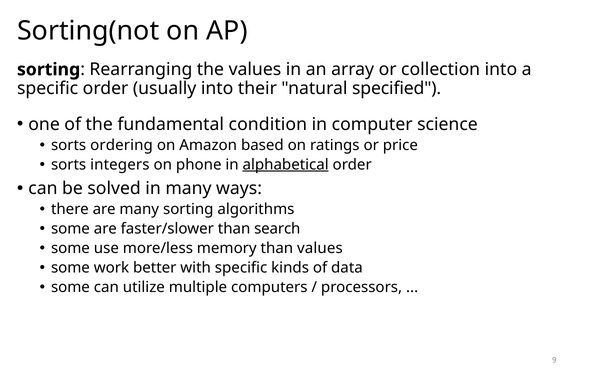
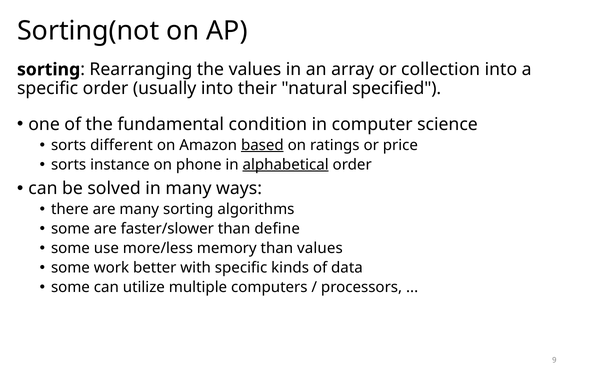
ordering: ordering -> different
based underline: none -> present
integers: integers -> instance
search: search -> define
